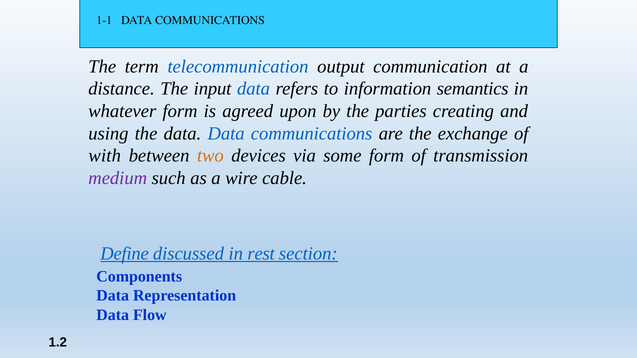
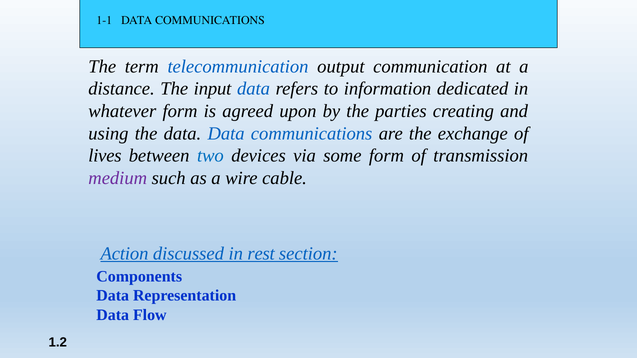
semantics: semantics -> dedicated
with: with -> lives
two colour: orange -> blue
Define: Define -> Action
